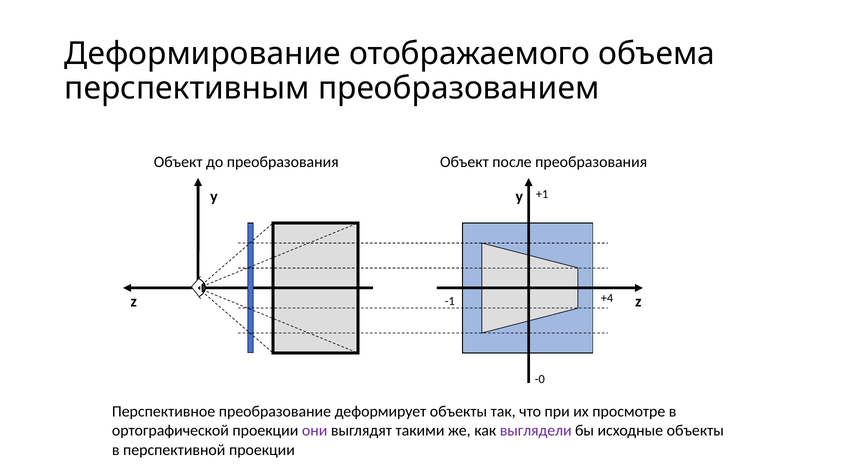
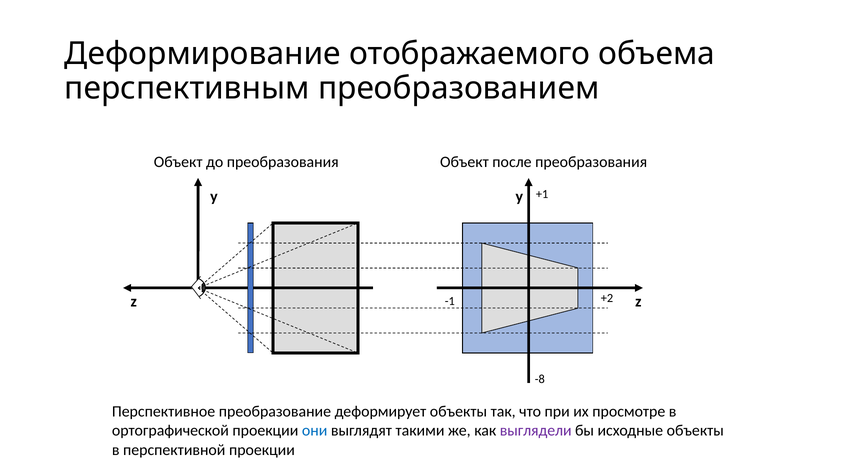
+4: +4 -> +2
-0: -0 -> -8
они colour: purple -> blue
